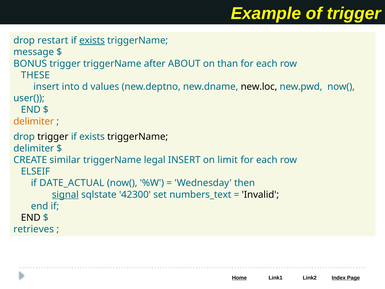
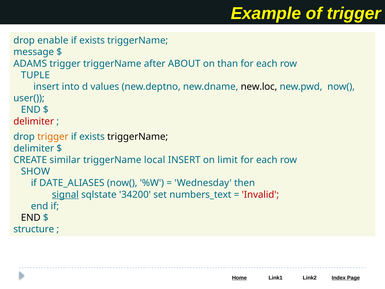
restart: restart -> enable
exists at (92, 40) underline: present -> none
BONUS: BONUS -> ADAMS
THESE: THESE -> TUPLE
delimiter at (34, 121) colour: orange -> red
trigger at (53, 137) colour: black -> orange
legal: legal -> local
ELSEIF: ELSEIF -> SHOW
DATE_ACTUAL: DATE_ACTUAL -> DATE_ALIASES
42300: 42300 -> 34200
Invalid colour: black -> red
retrieves: retrieves -> structure
